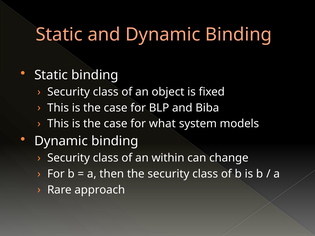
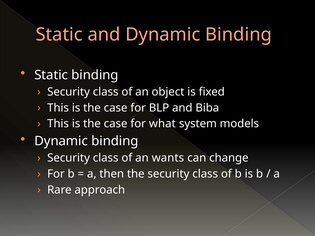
within: within -> wants
